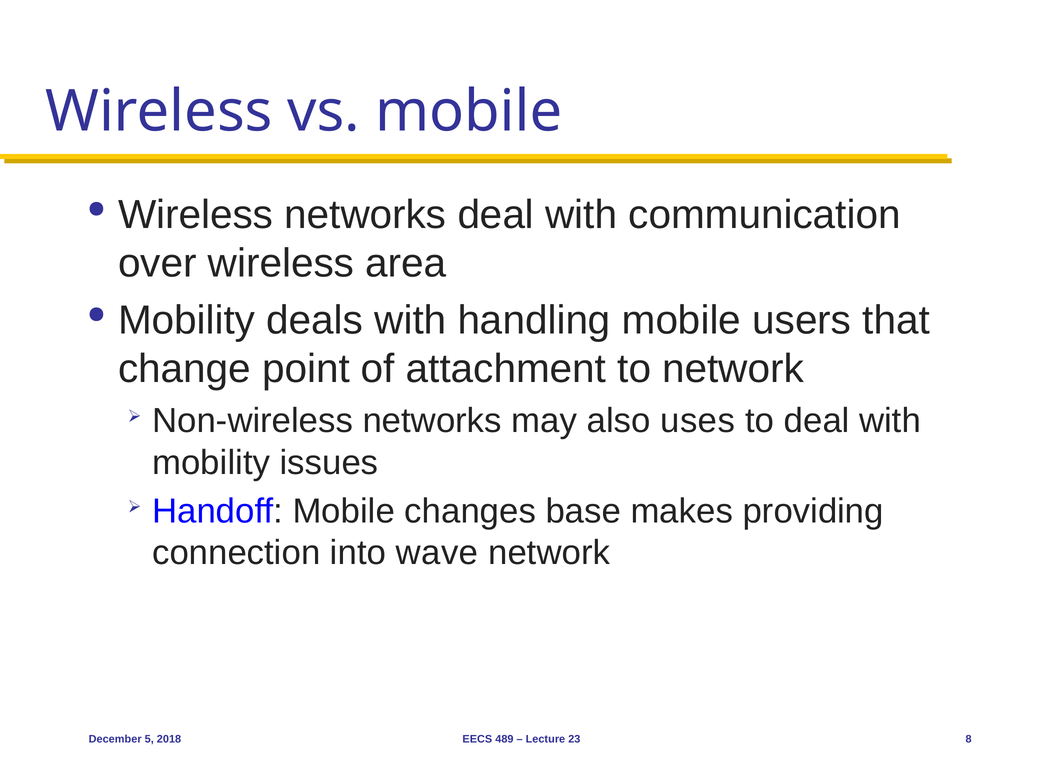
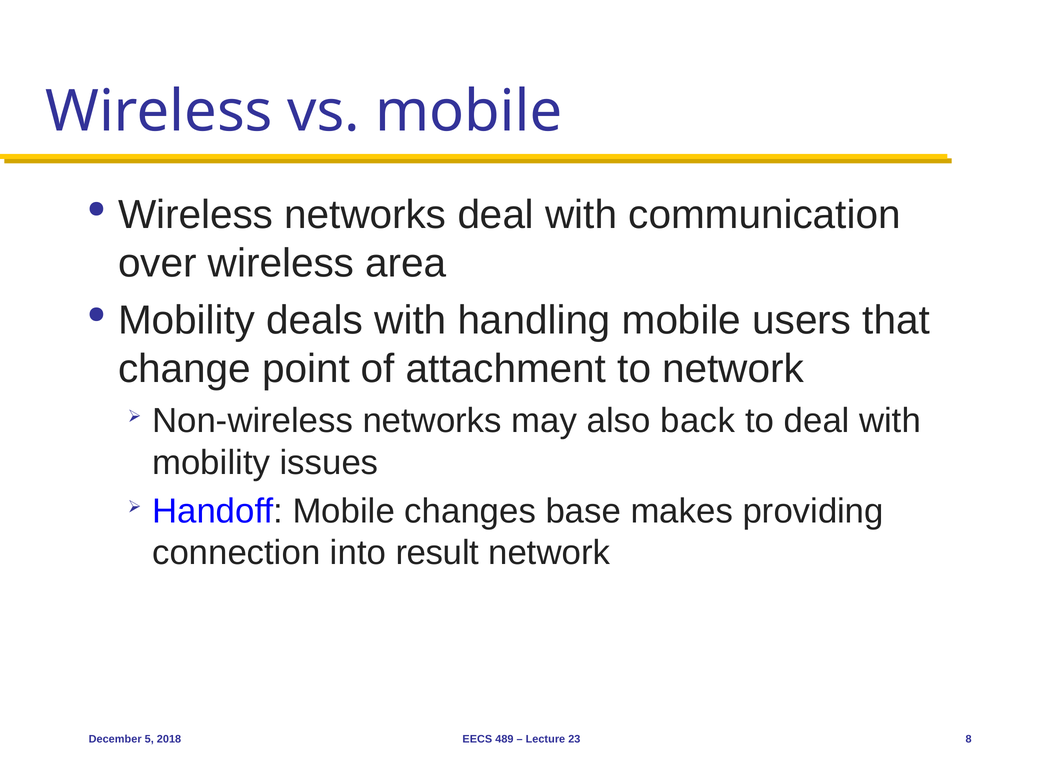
uses: uses -> back
wave: wave -> result
